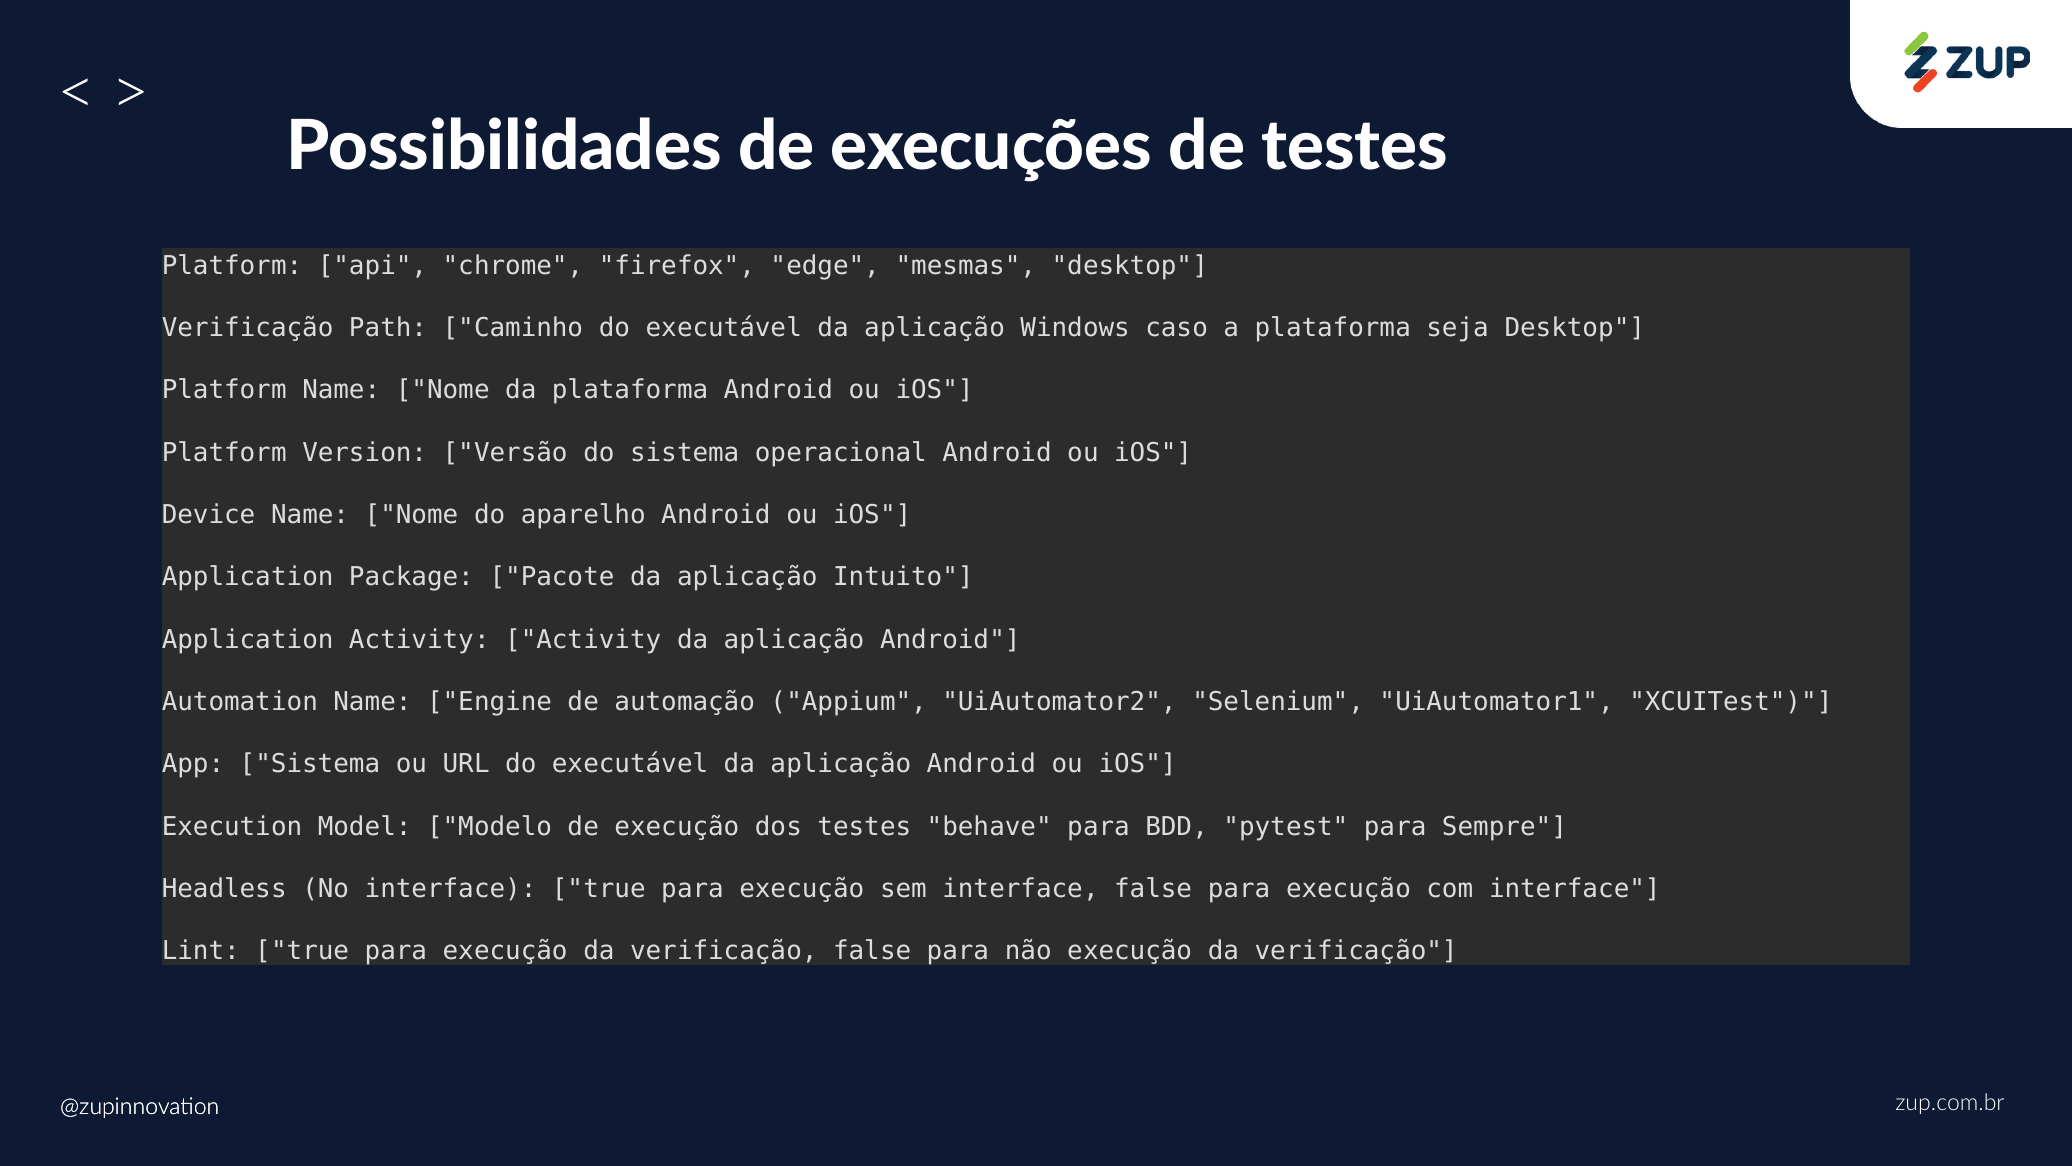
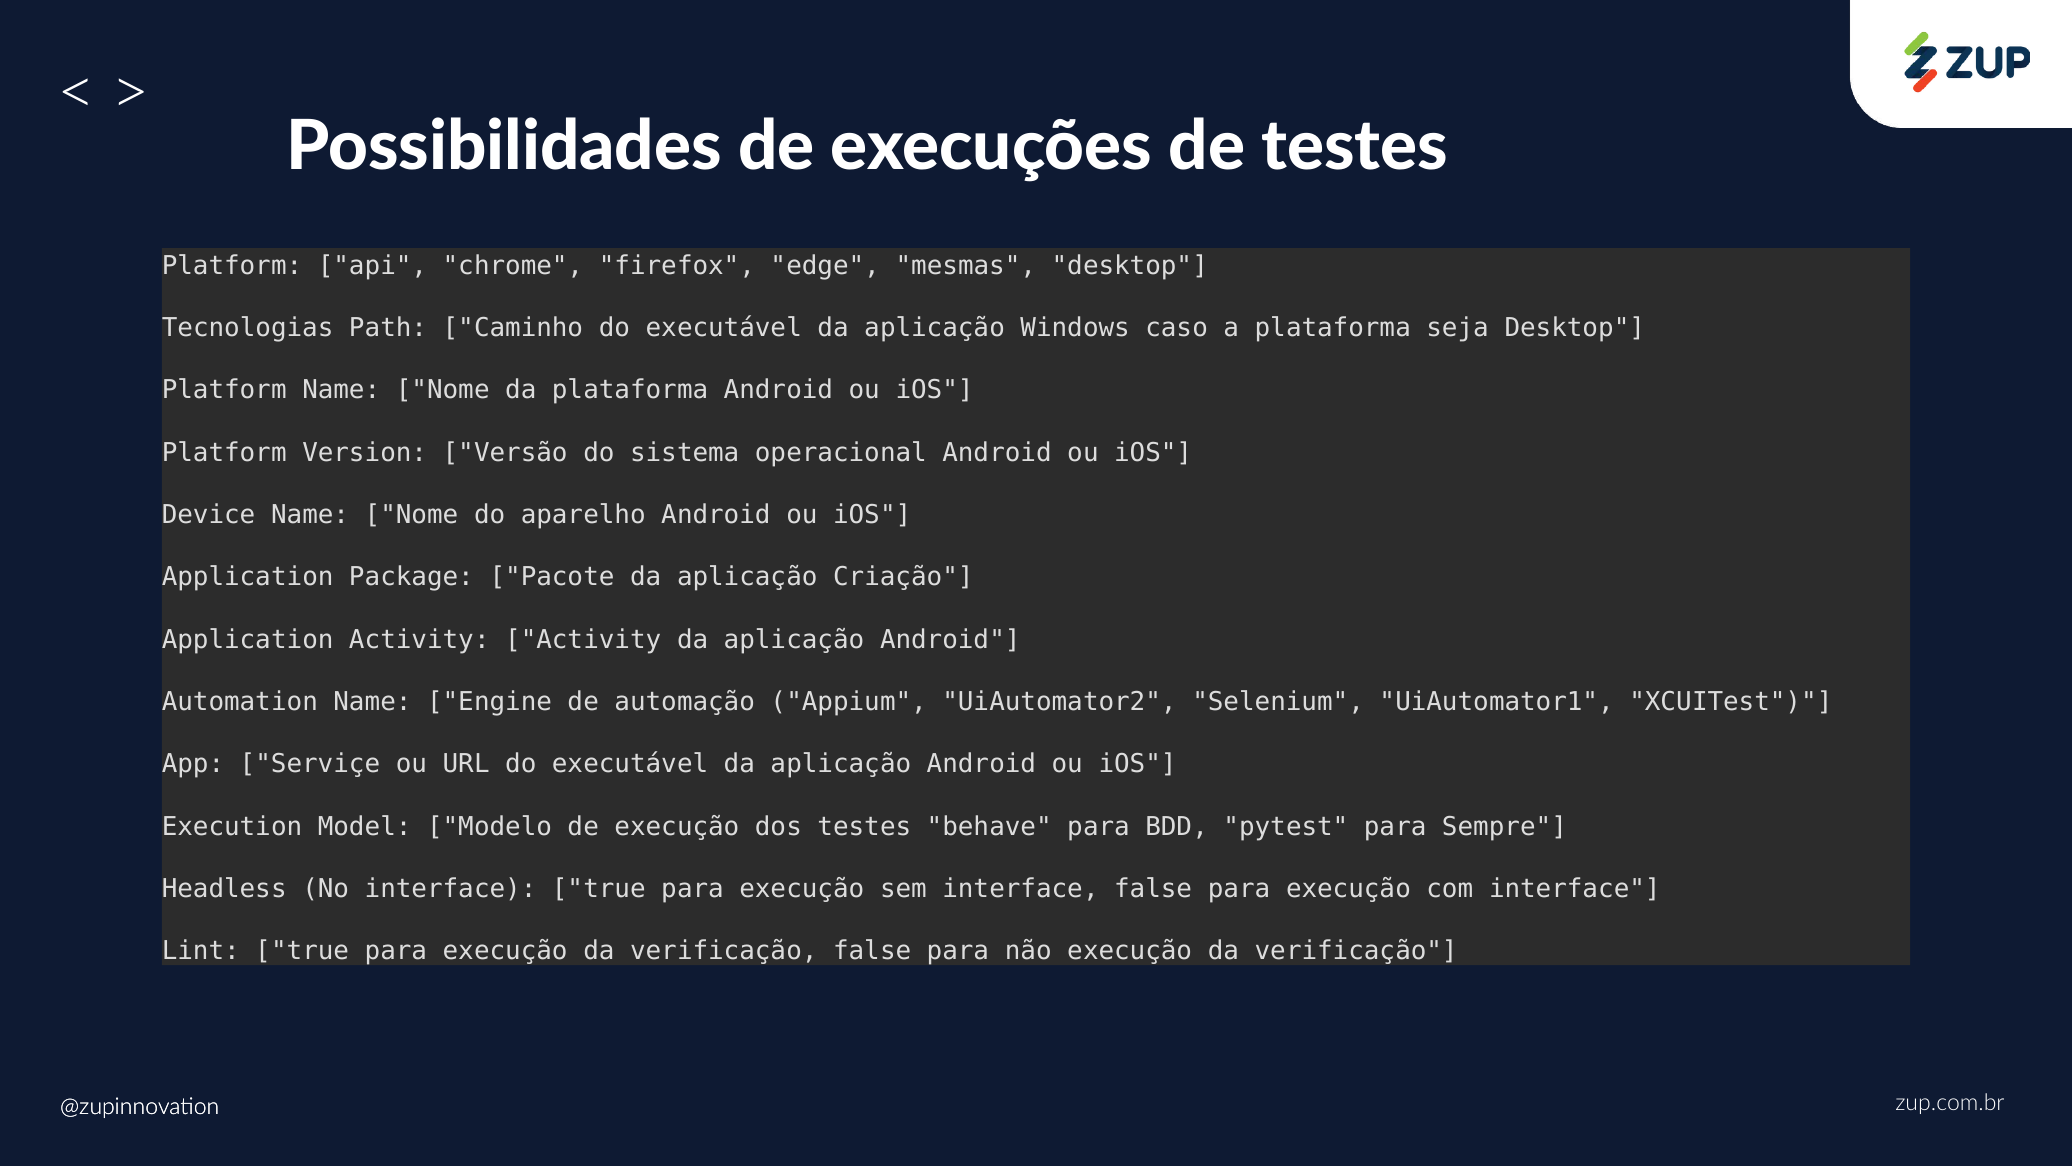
Verificação at (248, 328): Verificação -> Tecnologias
Intuito: Intuito -> Criação
App Sistema: Sistema -> Serviçe
